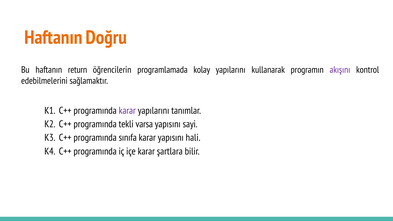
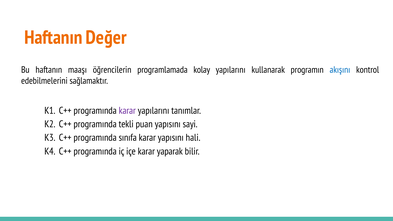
Doğru: Doğru -> Değer
return: return -> maaşı
akışını colour: purple -> blue
varsa: varsa -> puan
şartlara: şartlara -> yaparak
